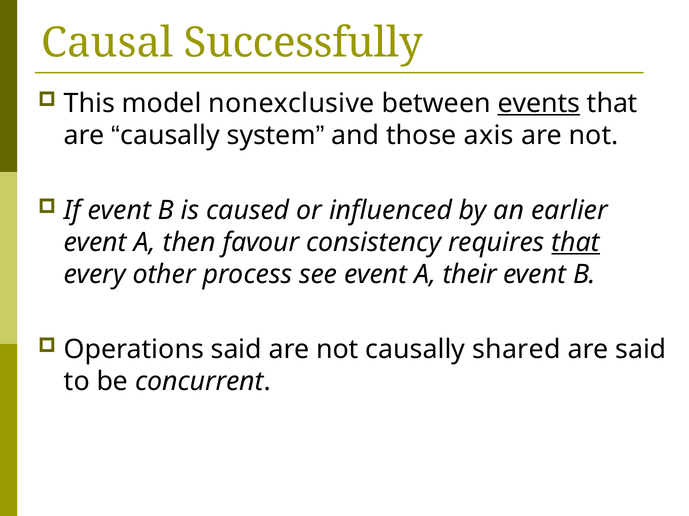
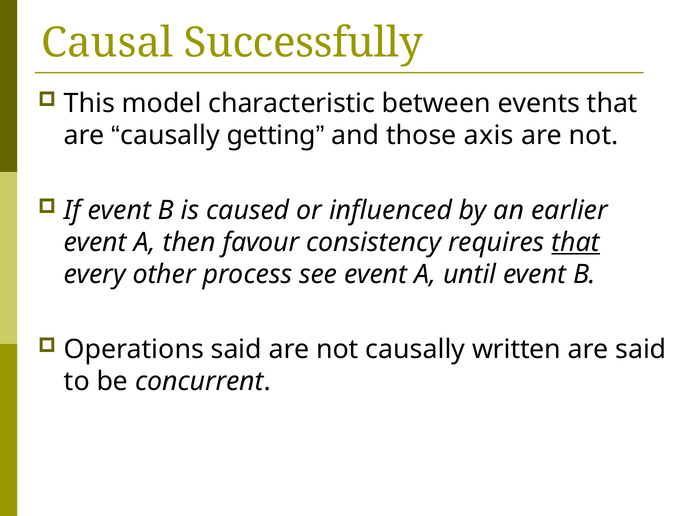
nonexclusive: nonexclusive -> characteristic
events underline: present -> none
system: system -> getting
their: their -> until
shared: shared -> written
